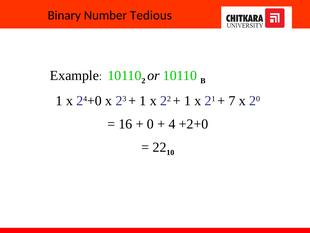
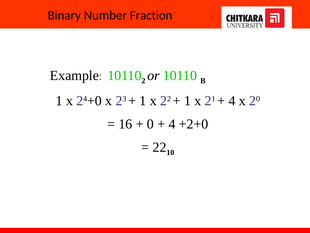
Tedious: Tedious -> Fraction
7 at (232, 101): 7 -> 4
